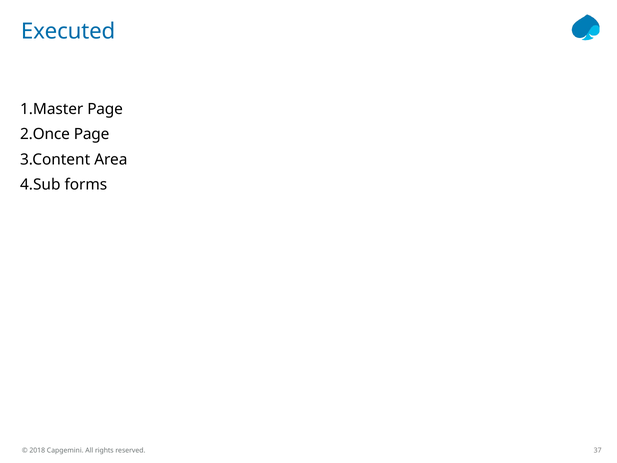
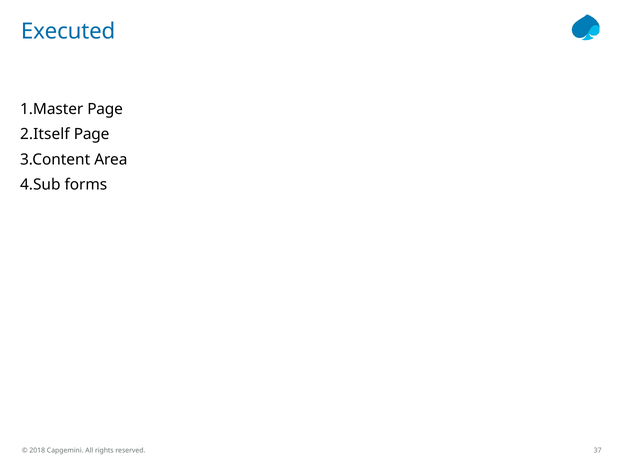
2.Once: 2.Once -> 2.Itself
